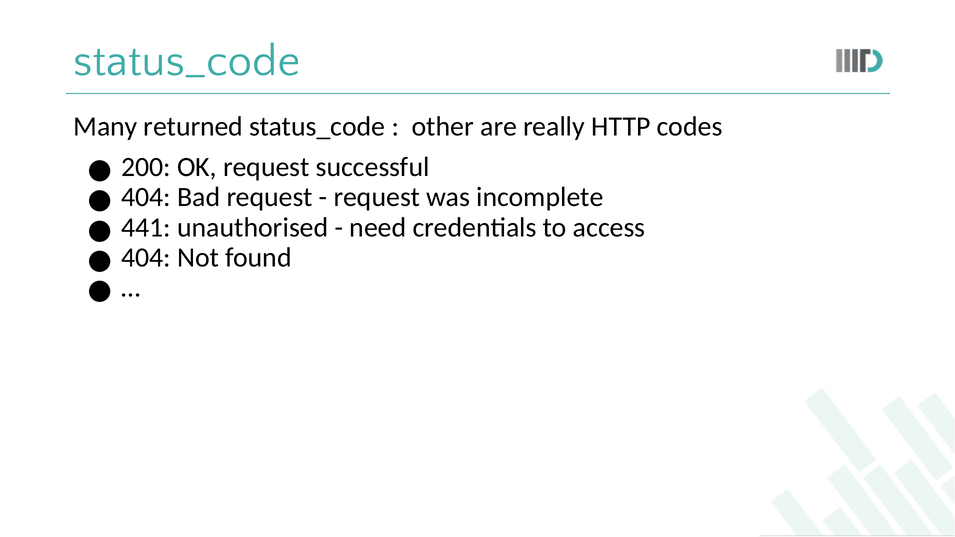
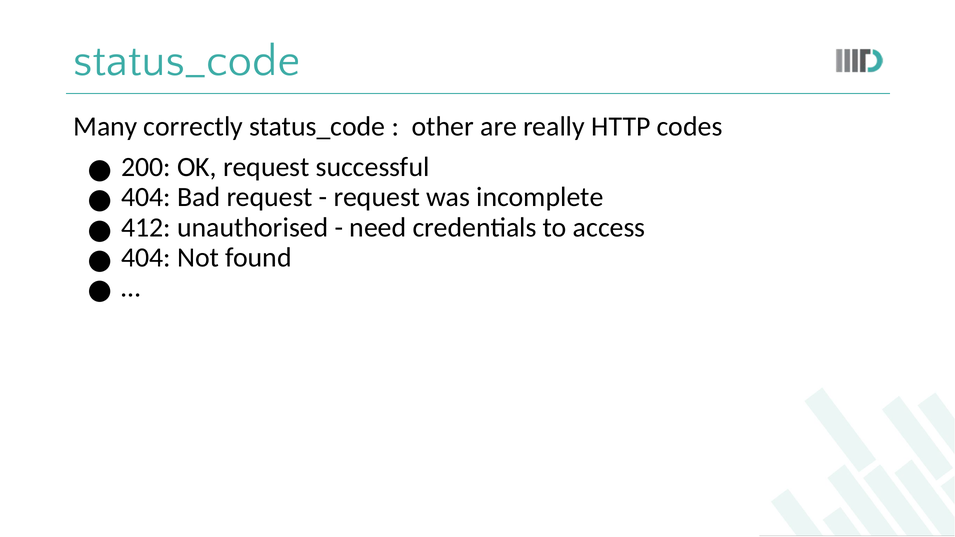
returned: returned -> correctly
441: 441 -> 412
